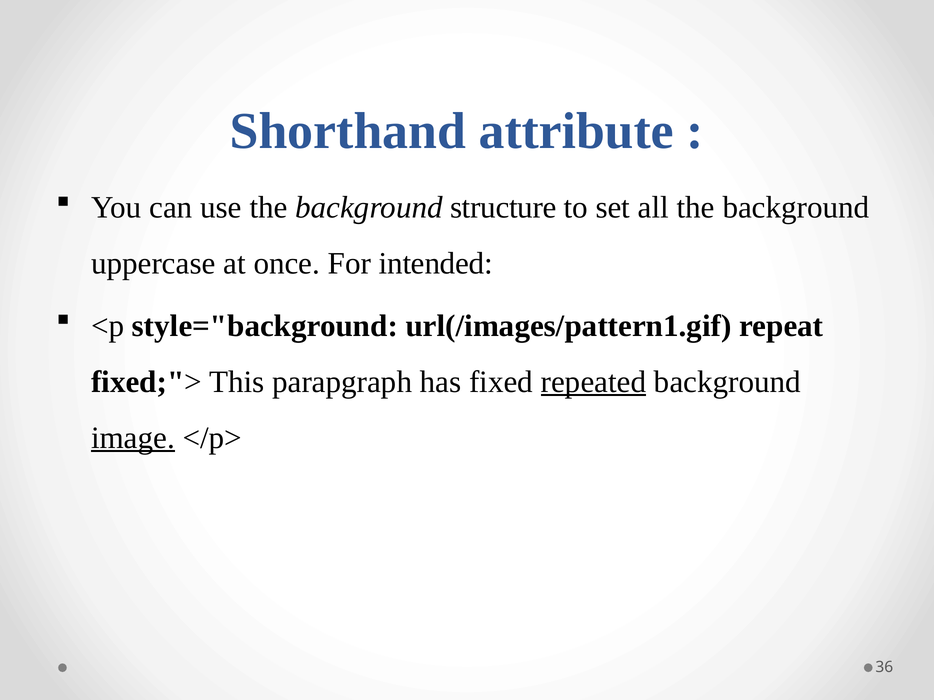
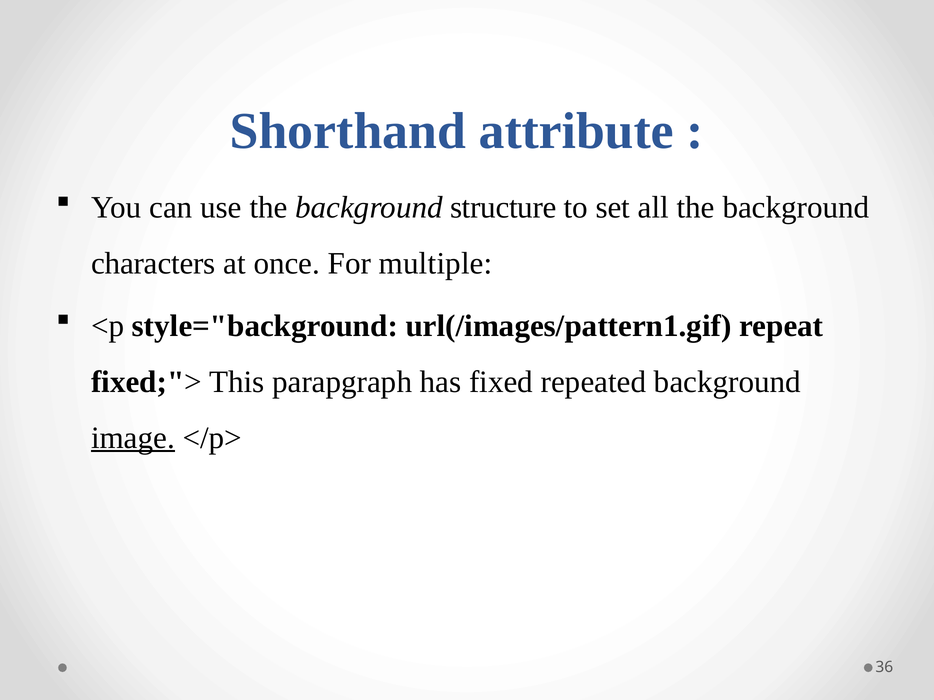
uppercase: uppercase -> characters
intended: intended -> multiple
repeated underline: present -> none
